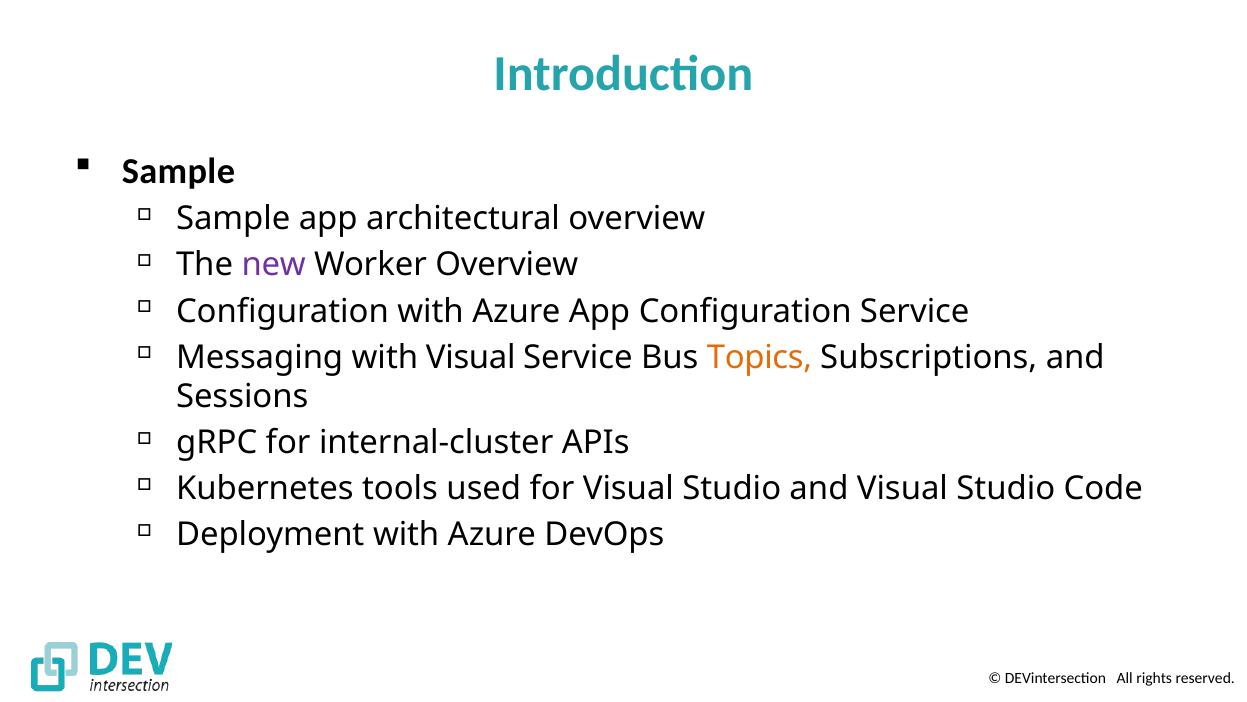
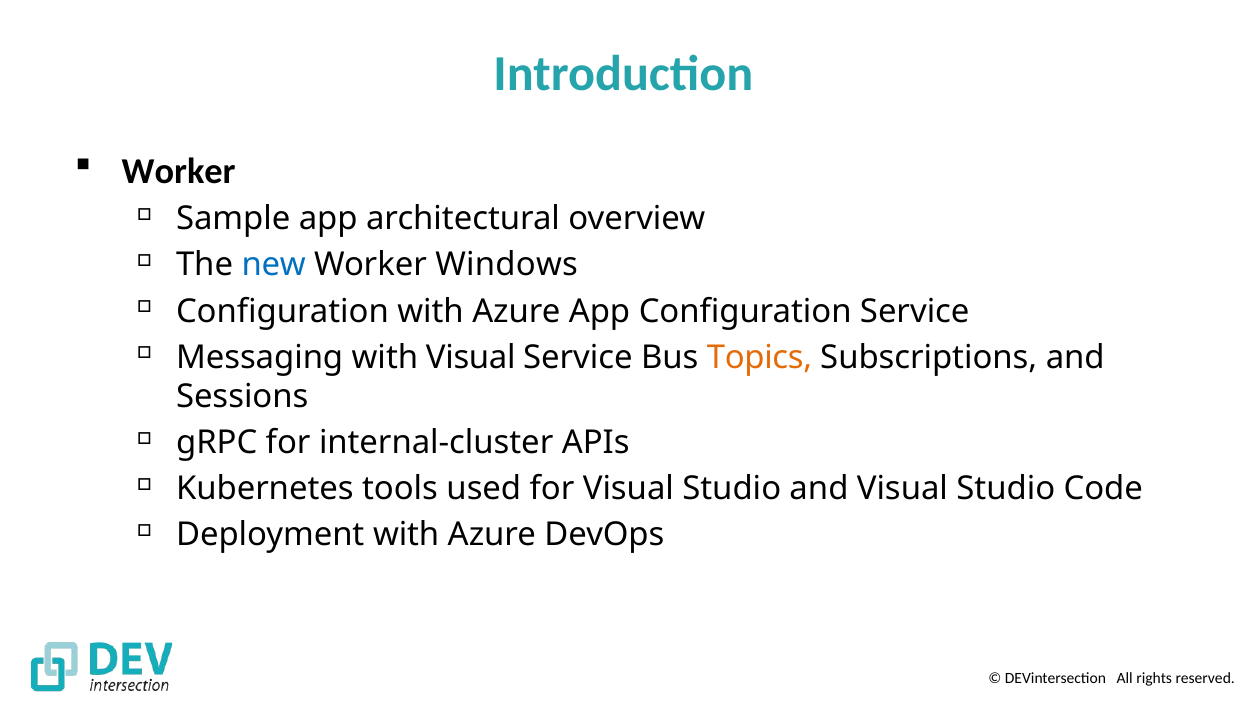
Sample at (178, 171): Sample -> Worker
new colour: purple -> blue
Worker Overview: Overview -> Windows
